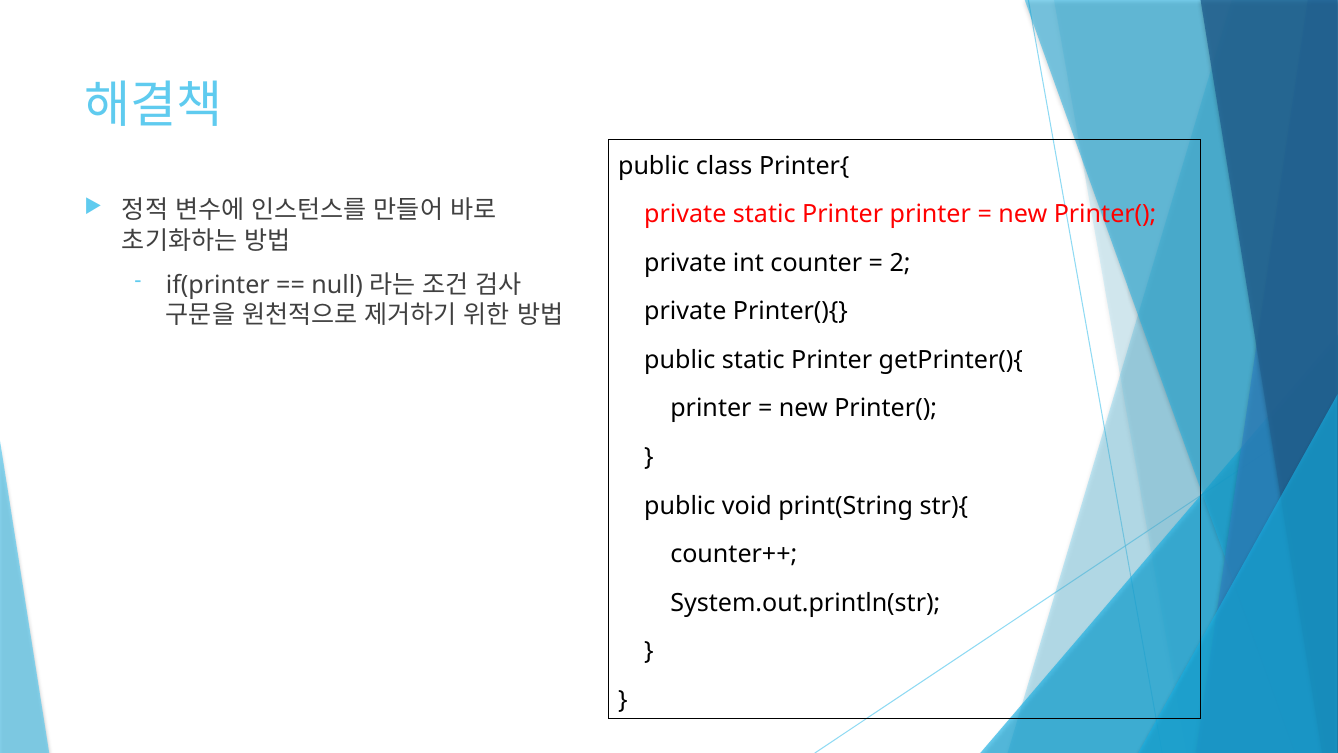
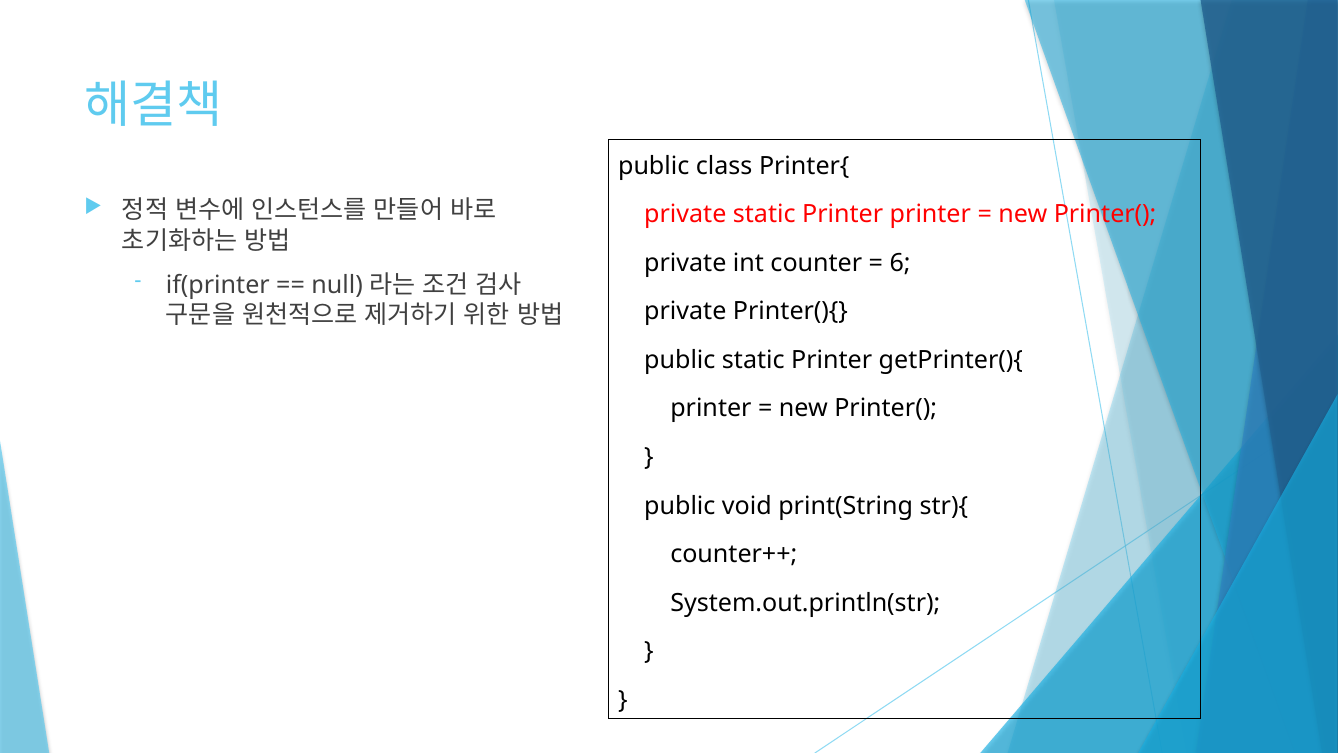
2: 2 -> 6
